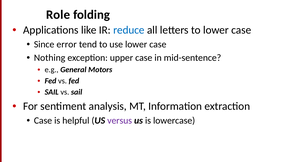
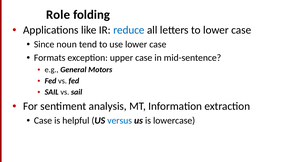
error: error -> noun
Nothing: Nothing -> Formats
versus colour: purple -> blue
